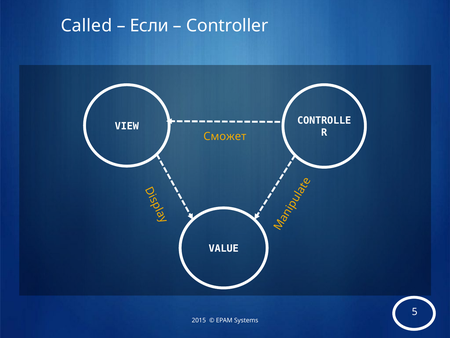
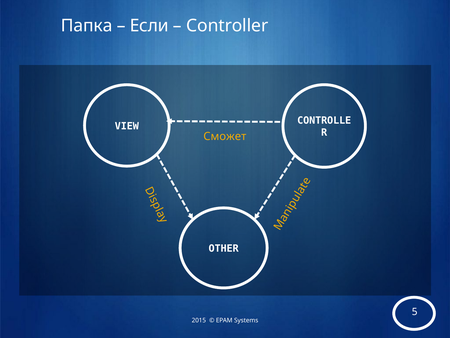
Called: Called -> Папка
VALUE: VALUE -> OTHER
